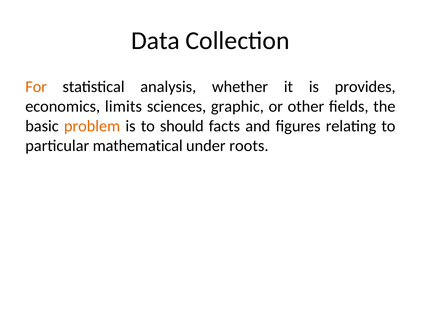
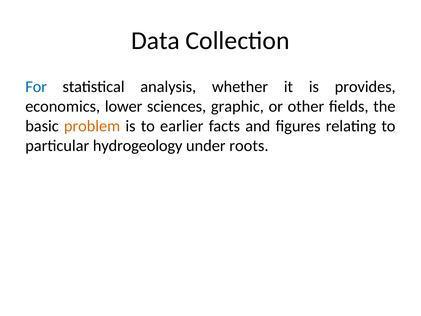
For colour: orange -> blue
limits: limits -> lower
should: should -> earlier
mathematical: mathematical -> hydrogeology
